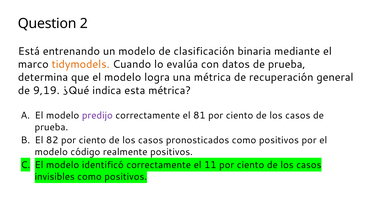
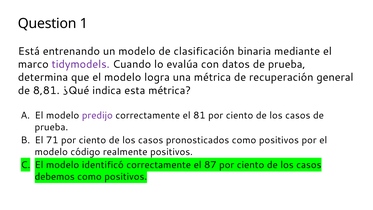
2: 2 -> 1
tidymodels colour: orange -> purple
9,19: 9,19 -> 8,81
82: 82 -> 71
11: 11 -> 87
invisibles: invisibles -> debemos
